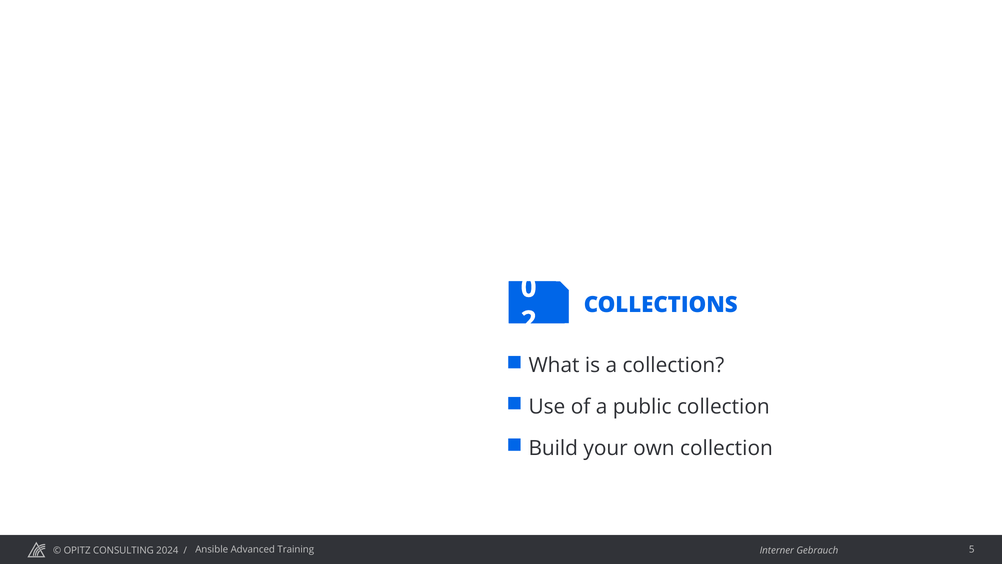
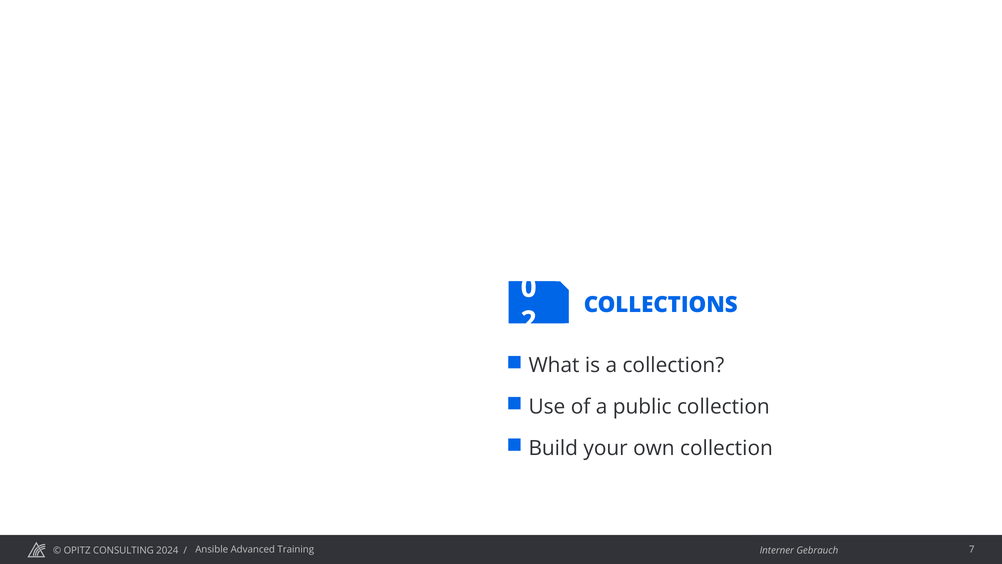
5: 5 -> 7
